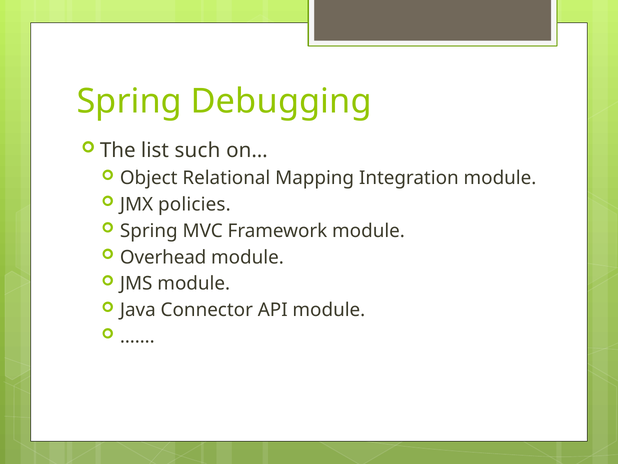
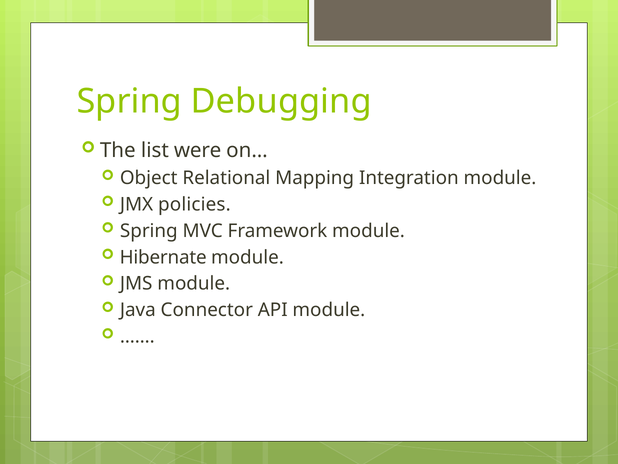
such: such -> were
Overhead: Overhead -> Hibernate
